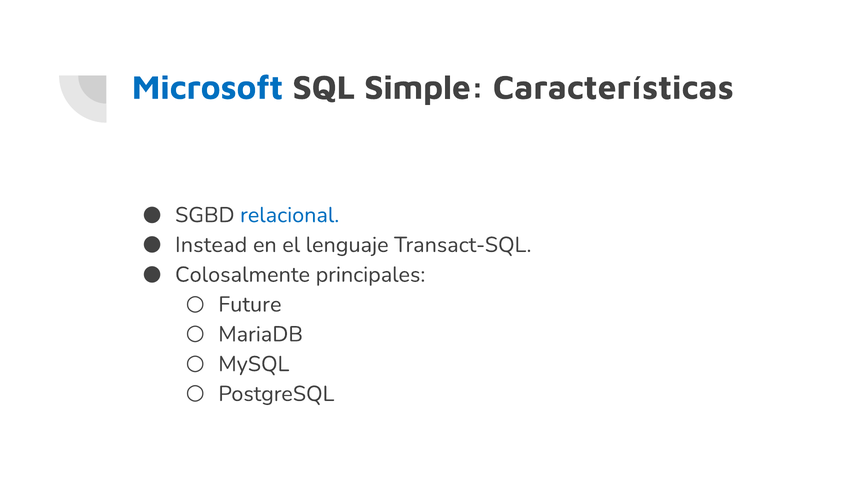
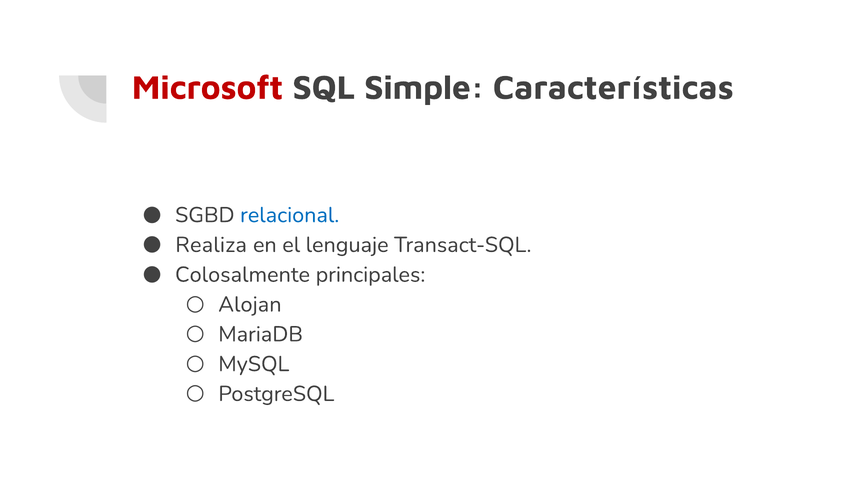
Microsoft colour: blue -> red
Instead: Instead -> Realiza
Future: Future -> Alojan
